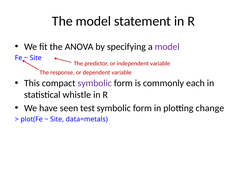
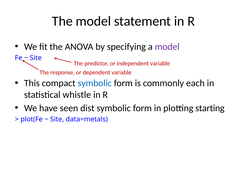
symbolic at (95, 83) colour: purple -> blue
test: test -> dist
change: change -> starting
